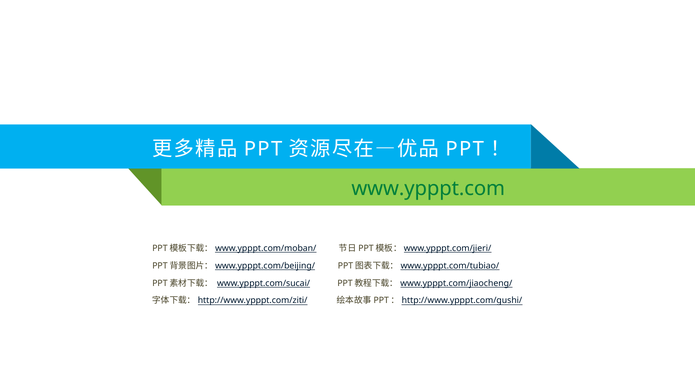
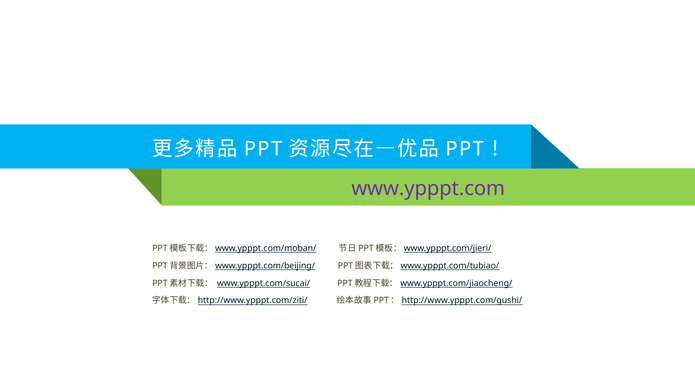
www.ypppt.com colour: green -> purple
